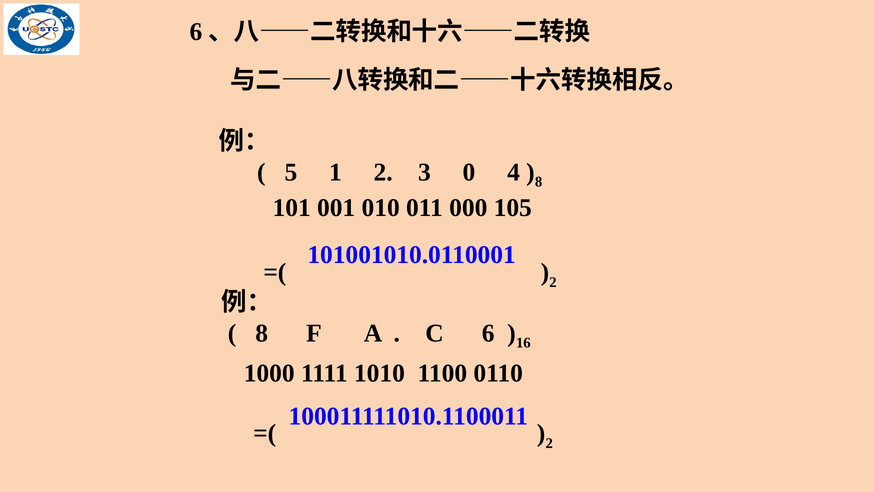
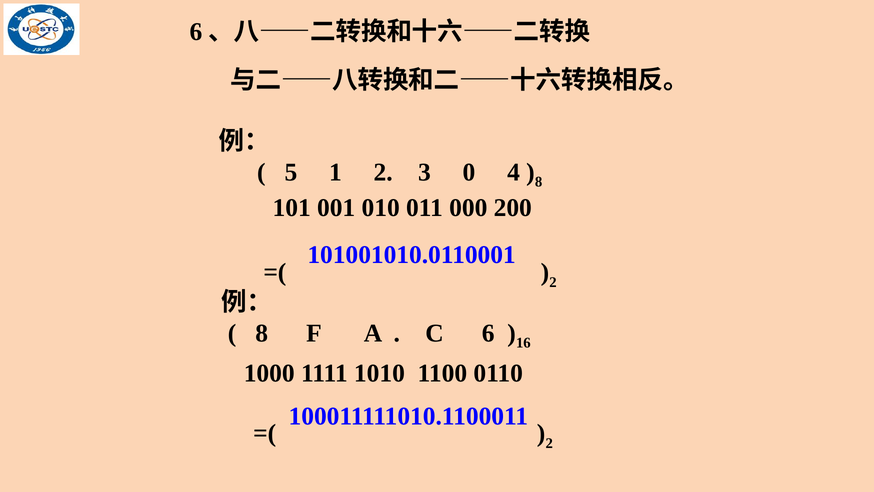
105: 105 -> 200
